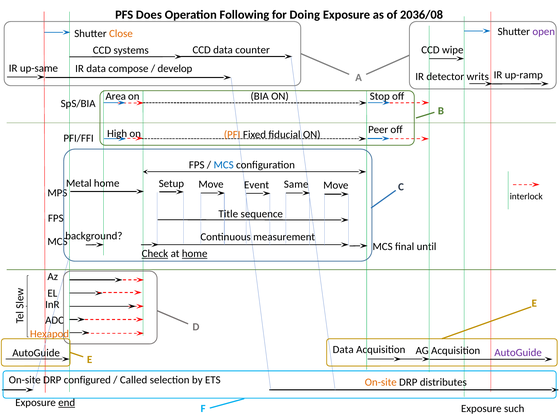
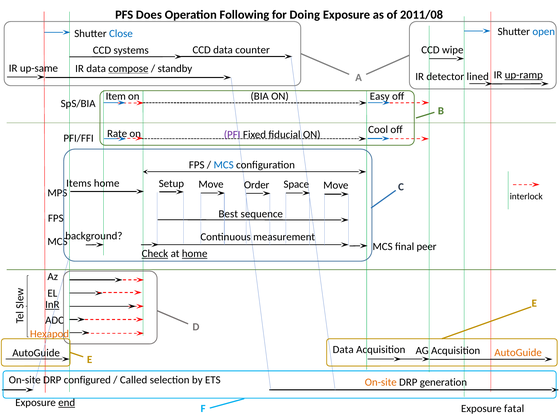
2036/08: 2036/08 -> 2011/08
open colour: purple -> blue
Close colour: orange -> blue
compose underline: none -> present
develop: develop -> standby
up-ramp underline: none -> present
writs: writs -> lined
Area: Area -> Item
Stop: Stop -> Easy
PFI colour: orange -> purple
High: High -> Rate
Peer: Peer -> Cool
Metal: Metal -> Items
Same: Same -> Space
Event: Event -> Order
Title: Title -> Best
until: until -> peer
InR underline: none -> present
AutoGuide at (518, 353) colour: purple -> orange
distributes: distributes -> generation
such: such -> fatal
